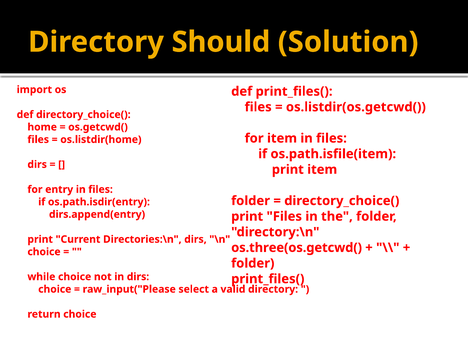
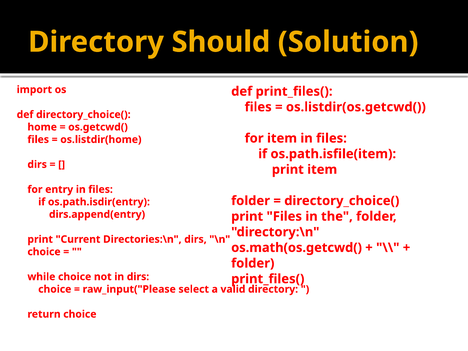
os.three(os.getcwd(: os.three(os.getcwd( -> os.math(os.getcwd(
